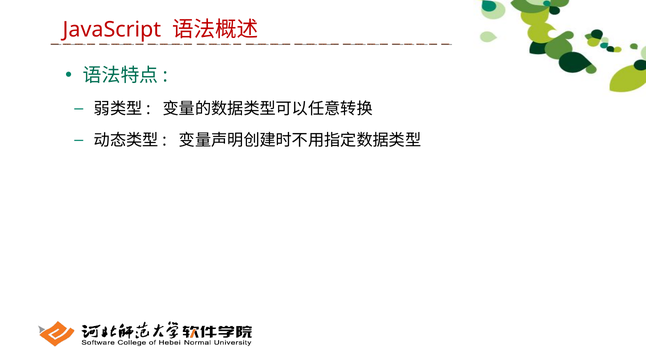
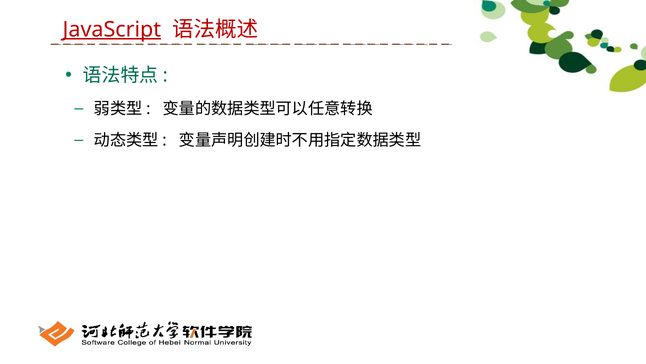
JavaScript underline: none -> present
